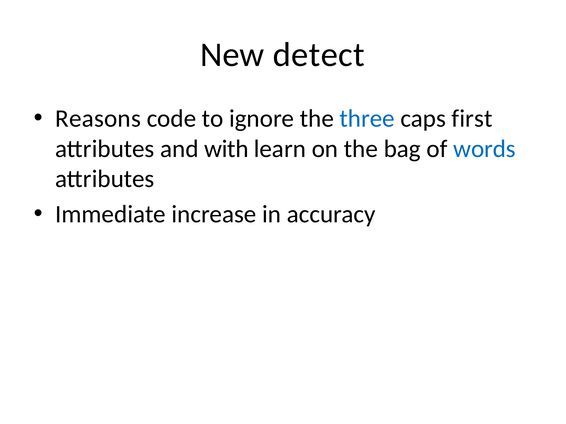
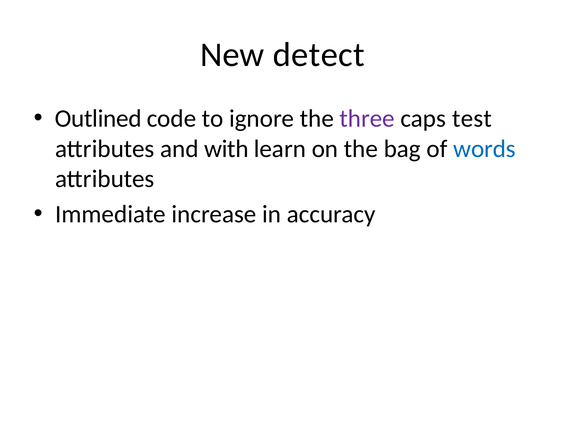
Reasons: Reasons -> Outlined
three colour: blue -> purple
first: first -> test
